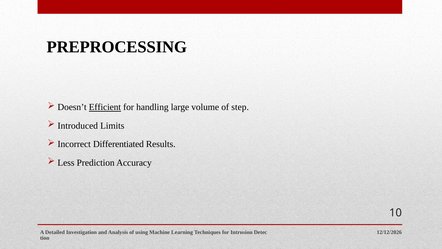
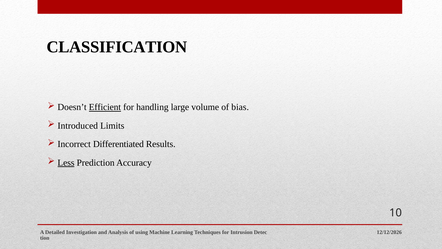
PREPROCESSING: PREPROCESSING -> CLASSIFICATION
step: step -> bias
Less underline: none -> present
